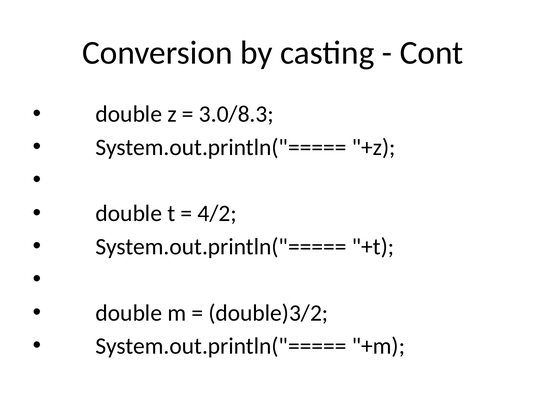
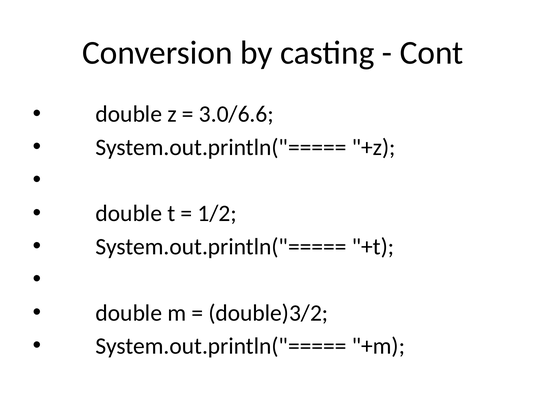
3.0/8.3: 3.0/8.3 -> 3.0/6.6
4/2: 4/2 -> 1/2
